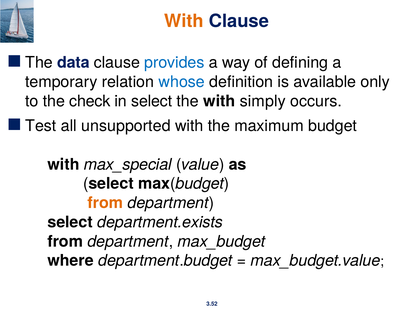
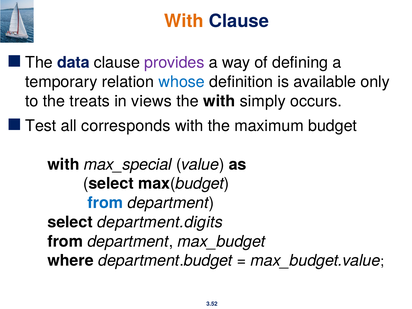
provides colour: blue -> purple
check: check -> treats
in select: select -> views
unsupported: unsupported -> corresponds
from at (105, 203) colour: orange -> blue
department.exists: department.exists -> department.digits
